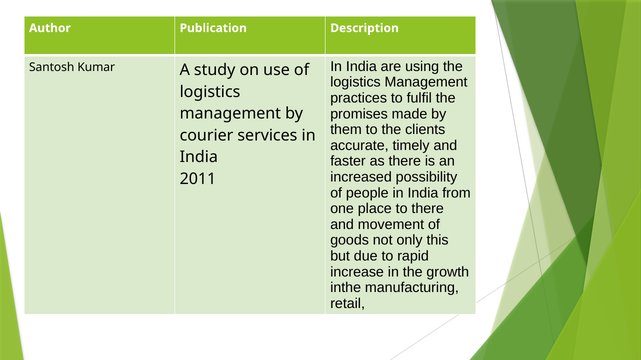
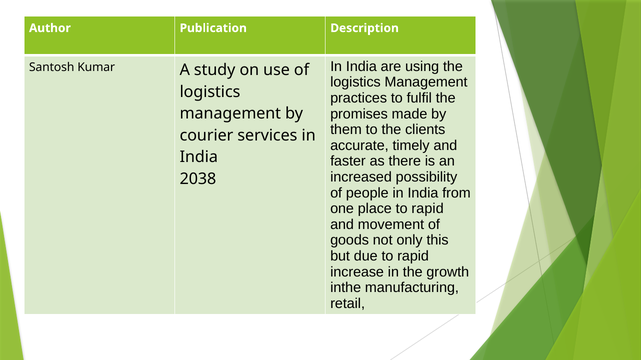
2011: 2011 -> 2038
place to there: there -> rapid
